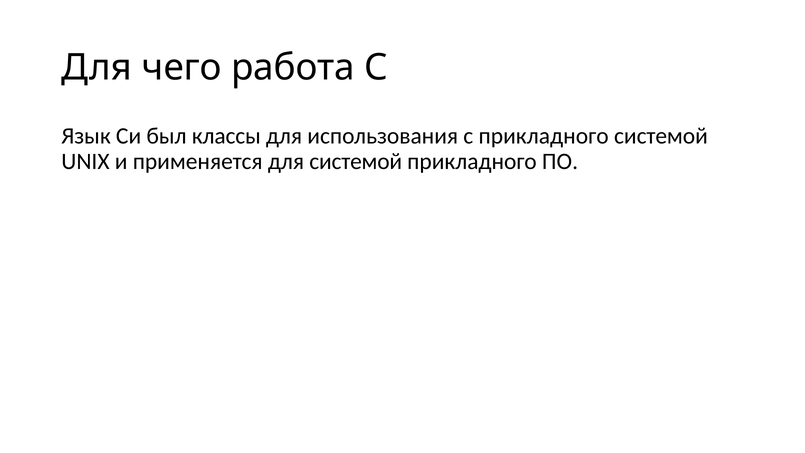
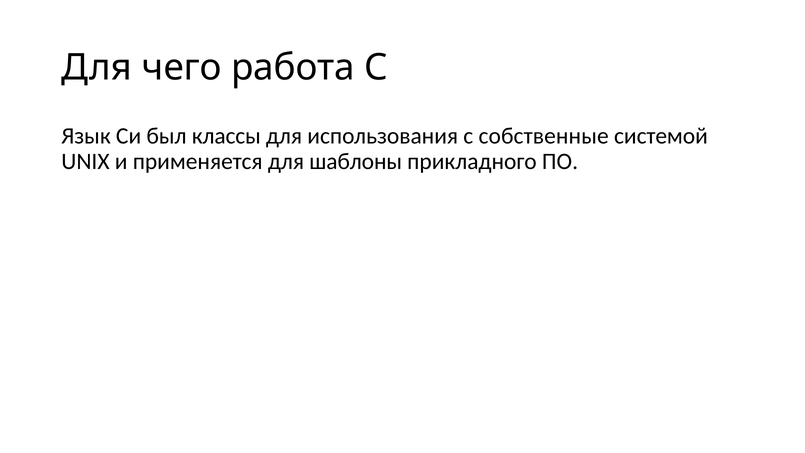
с прикладного: прикладного -> собственные
для системой: системой -> шаблоны
